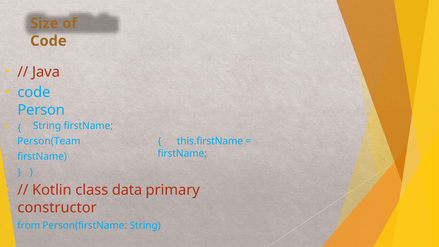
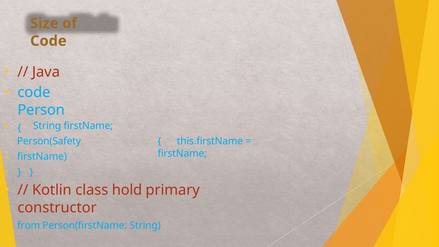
Person(Team: Person(Team -> Person(Safety
data: data -> hold
